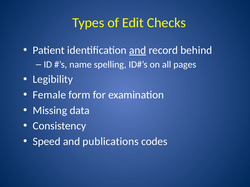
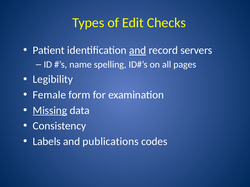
behind: behind -> servers
Missing underline: none -> present
Speed: Speed -> Labels
